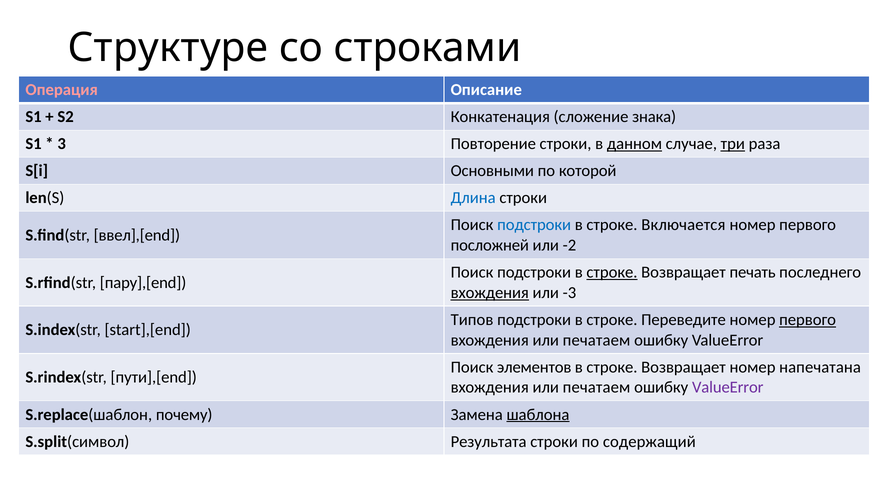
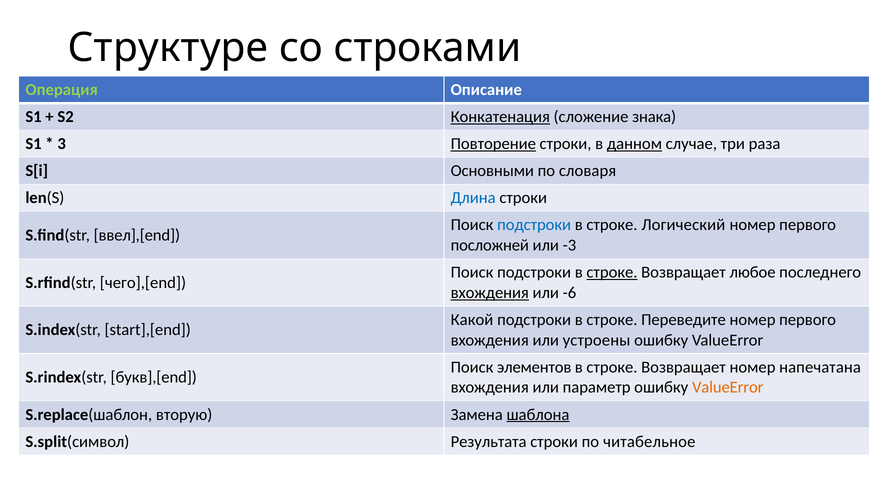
Операция colour: pink -> light green
Конкатенация underline: none -> present
Повторение underline: none -> present
три underline: present -> none
которой: которой -> словаря
Включается: Включается -> Логический
-2: -2 -> -3
печать: печать -> любое
пару],[end: пару],[end -> чего],[end
-3: -3 -> -6
Типов: Типов -> Какой
первого at (808, 319) underline: present -> none
печатаем at (597, 340): печатаем -> устроены
пути],[end: пути],[end -> букв],[end
печатаем at (597, 387): печатаем -> параметр
ValueError at (728, 387) colour: purple -> orange
почему: почему -> вторую
содержащий: содержащий -> читабельное
